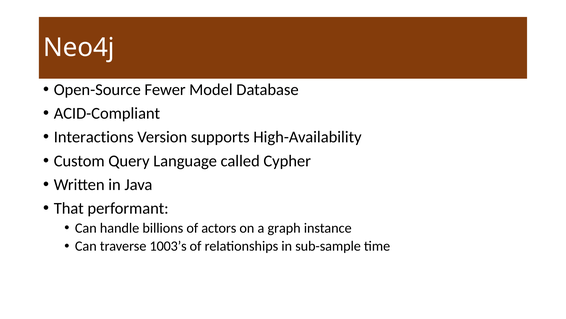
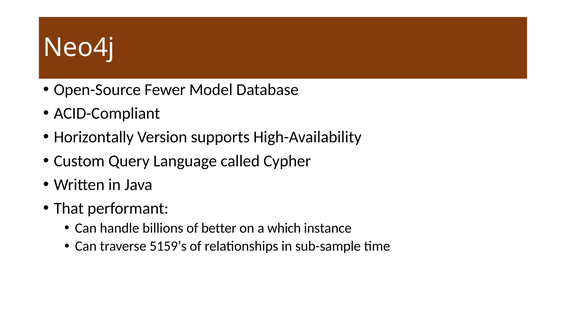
Interactions: Interactions -> Horizontally
actors: actors -> better
graph: graph -> which
1003’s: 1003’s -> 5159’s
